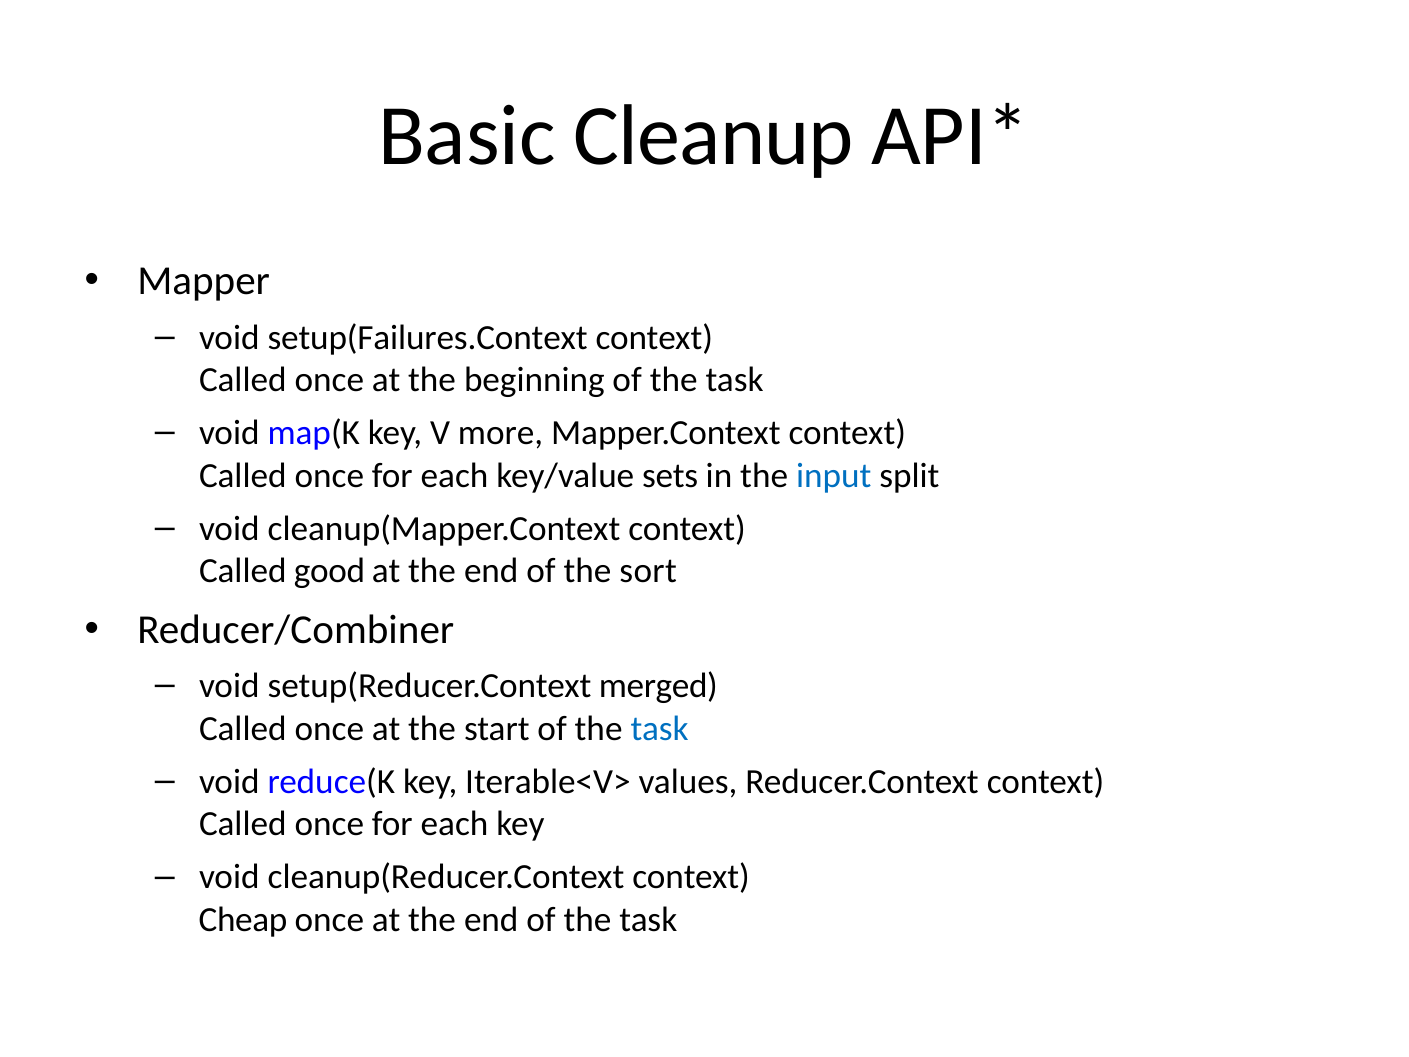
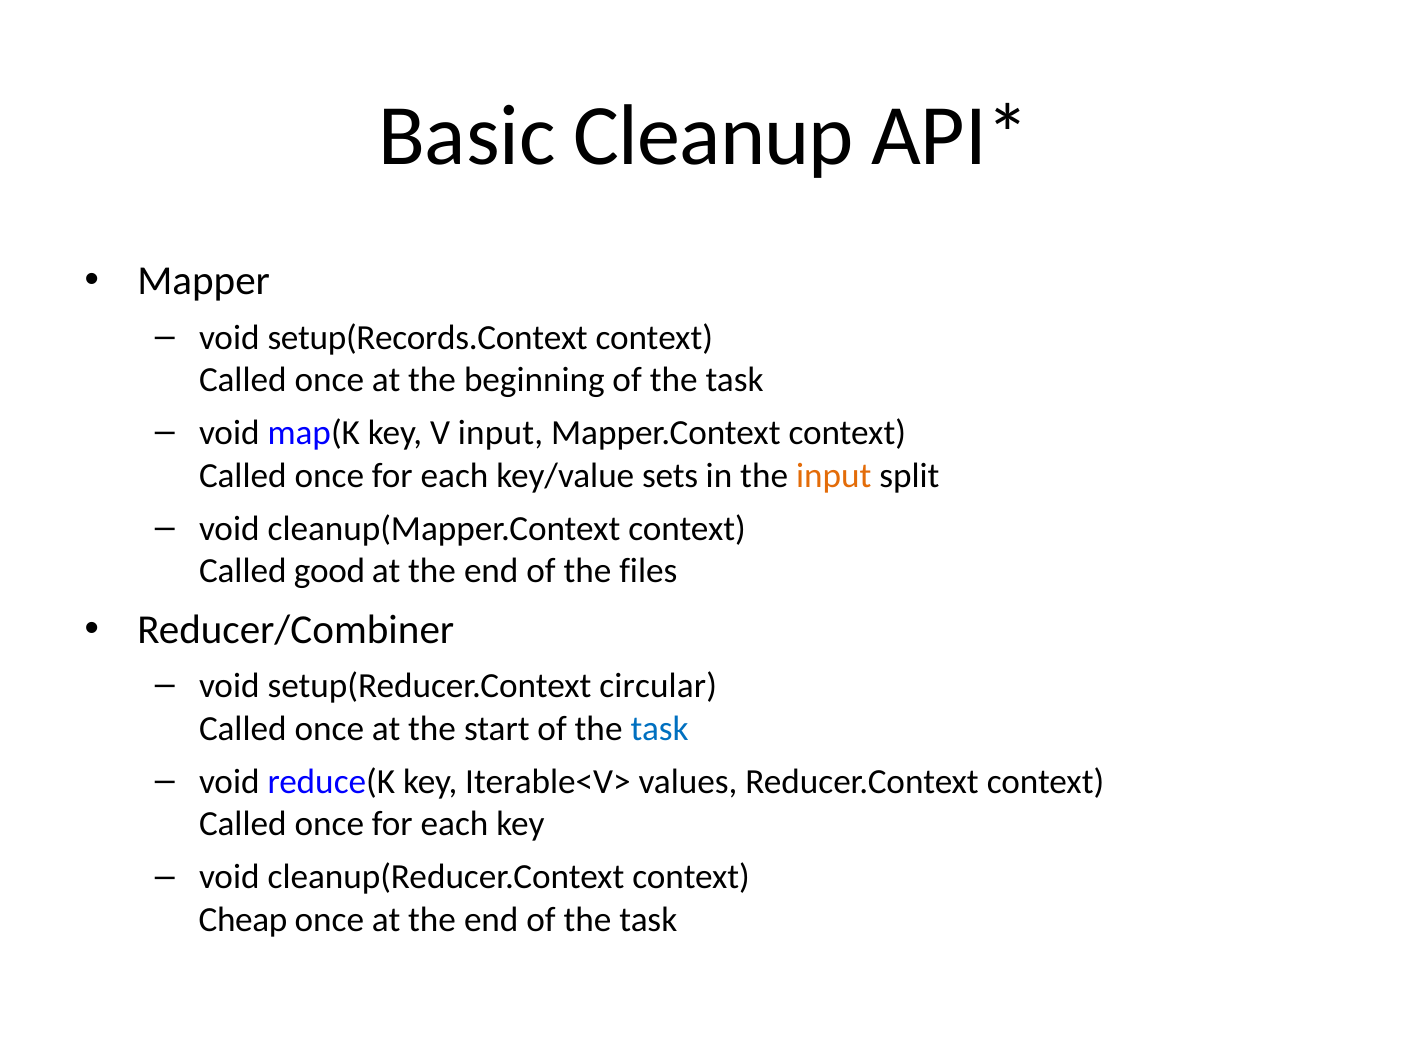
setup(Failures.Context: setup(Failures.Context -> setup(Records.Context
V more: more -> input
input at (834, 475) colour: blue -> orange
sort: sort -> files
merged: merged -> circular
